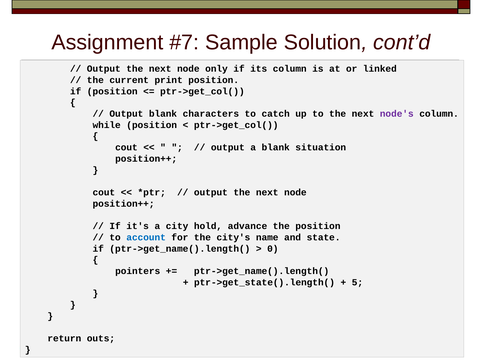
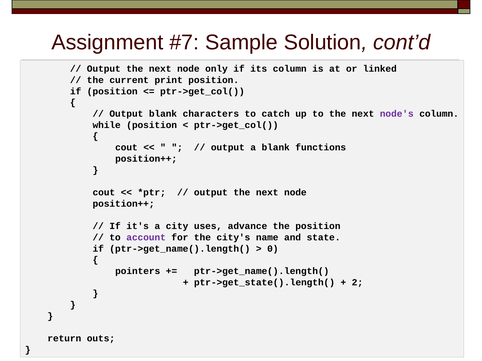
situation: situation -> functions
hold: hold -> uses
account colour: blue -> purple
5: 5 -> 2
